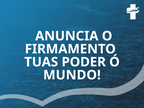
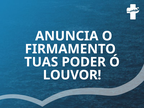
MUNDO: MUNDO -> LOUVOR
